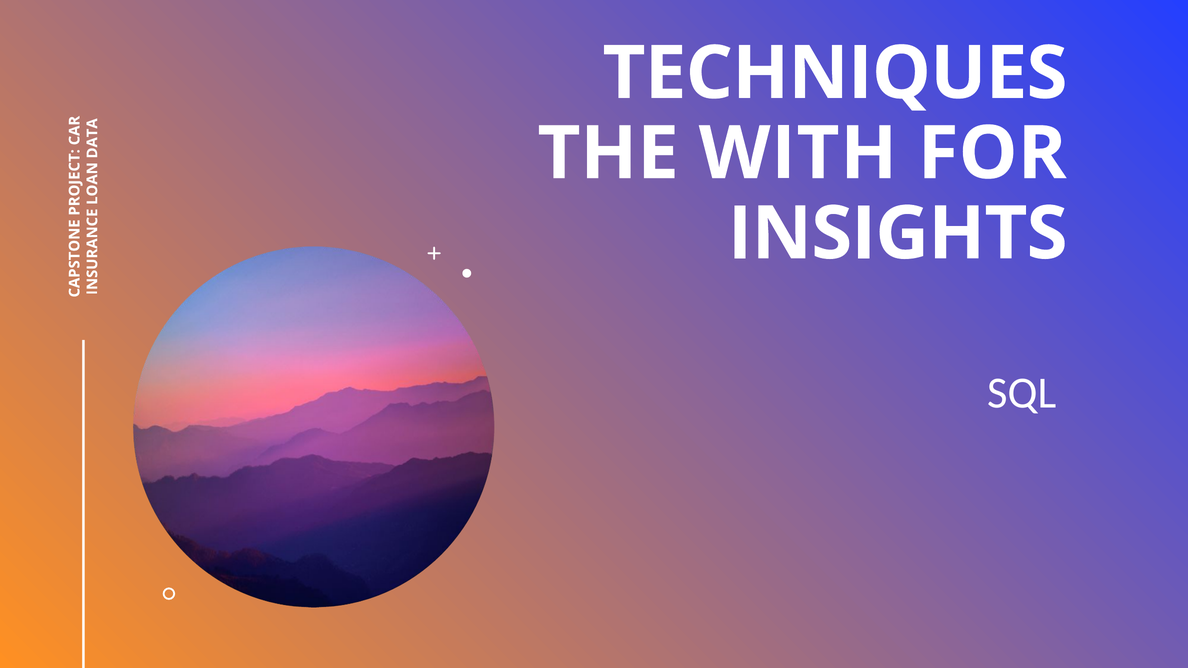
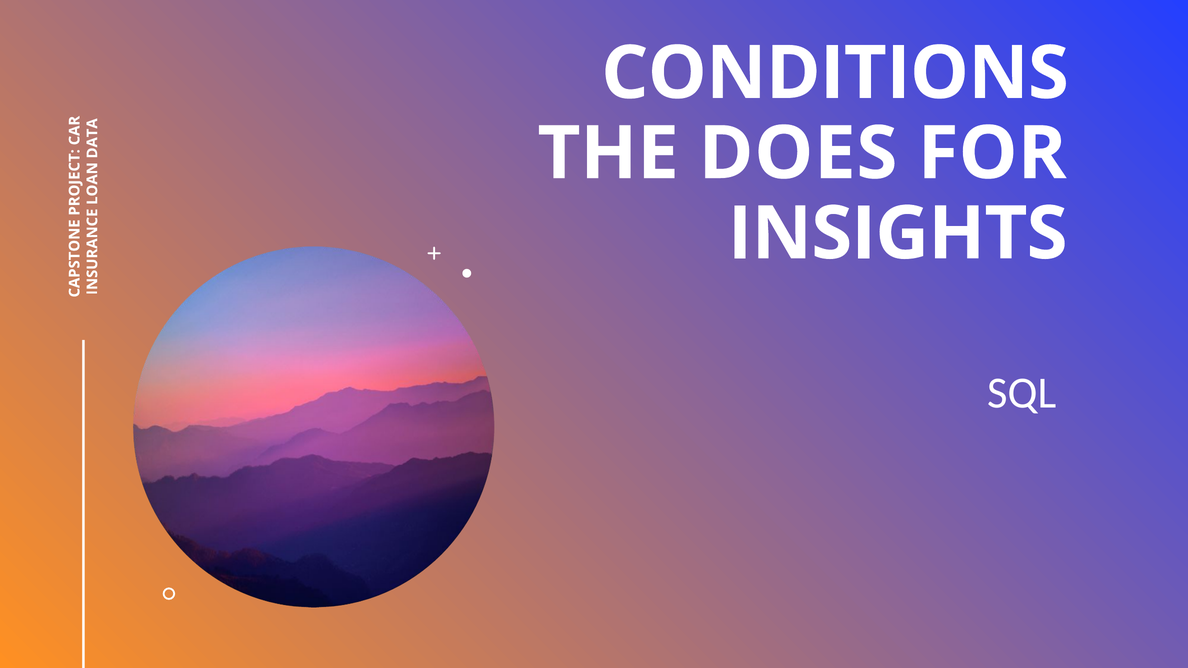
TECHNIQUES: TECHNIQUES -> CONDITIONS
WITH: WITH -> DOES
